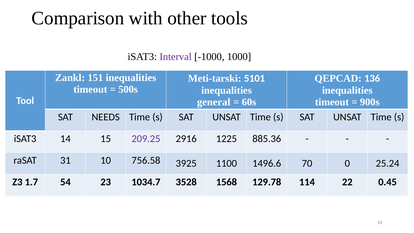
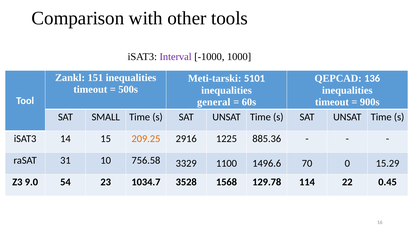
NEEDS: NEEDS -> SMALL
209.25 colour: purple -> orange
3925: 3925 -> 3329
25.24: 25.24 -> 15.29
1.7: 1.7 -> 9.0
